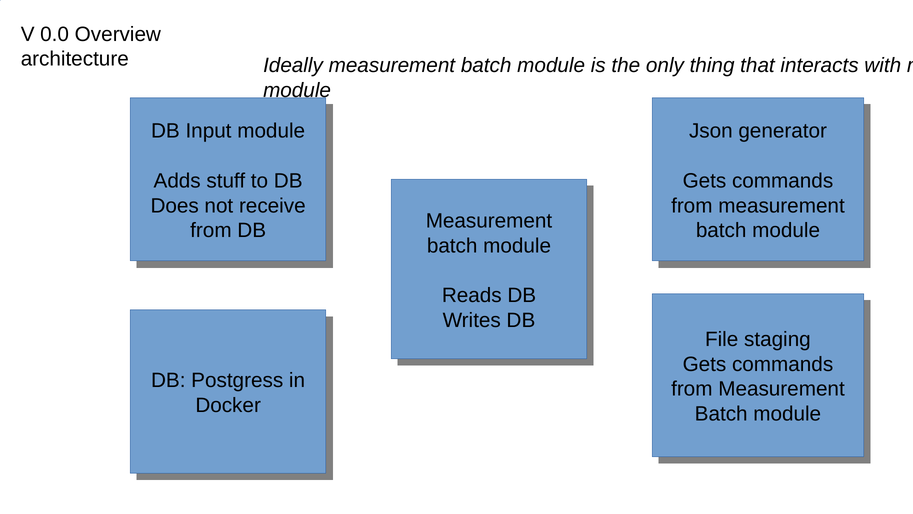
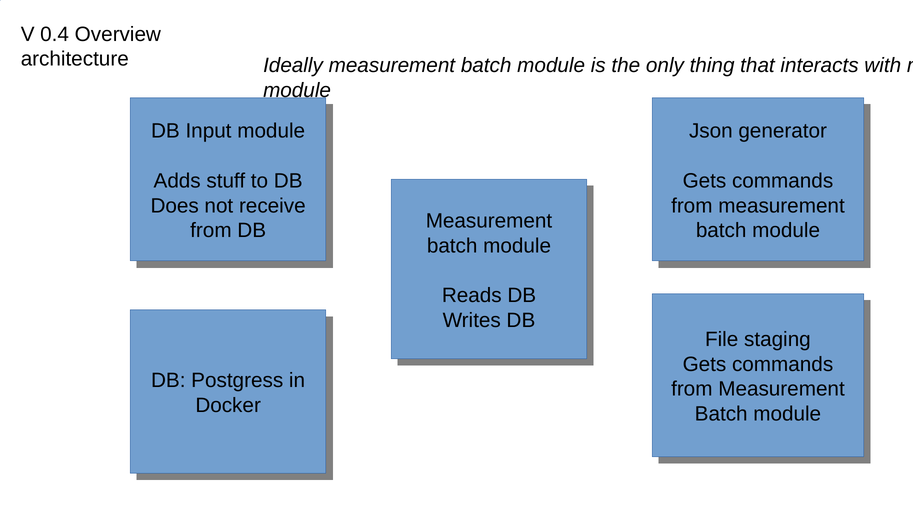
0.0: 0.0 -> 0.4
